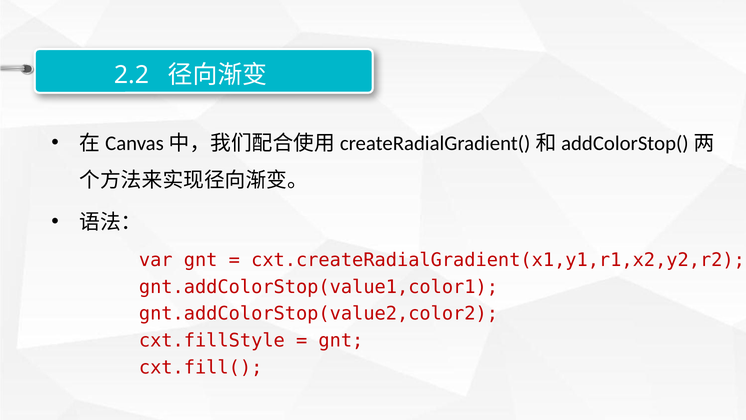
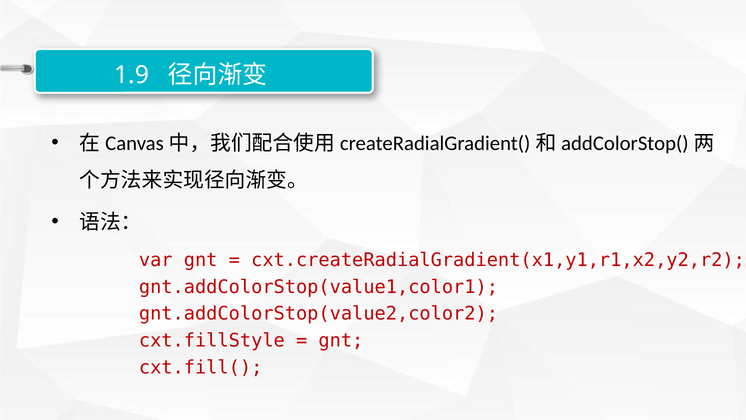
2.2: 2.2 -> 1.9
